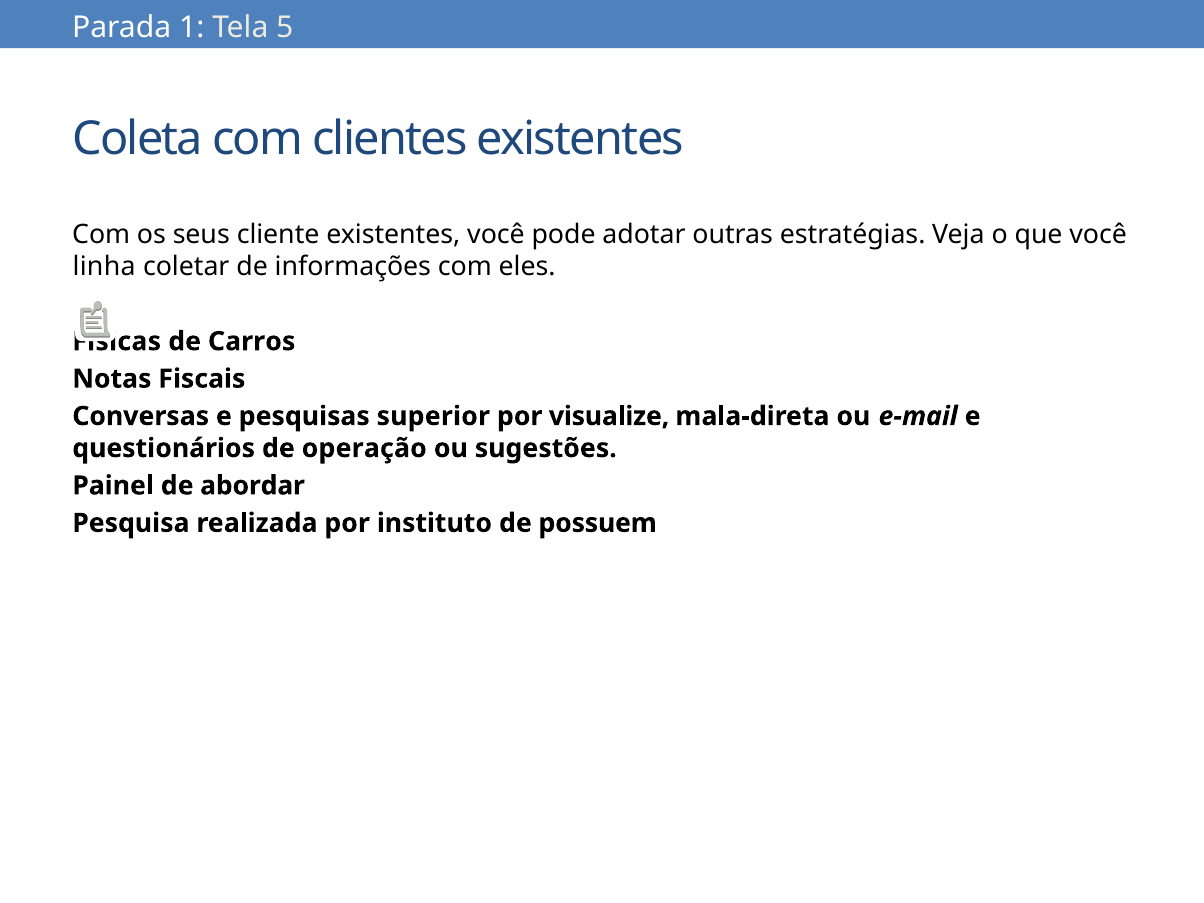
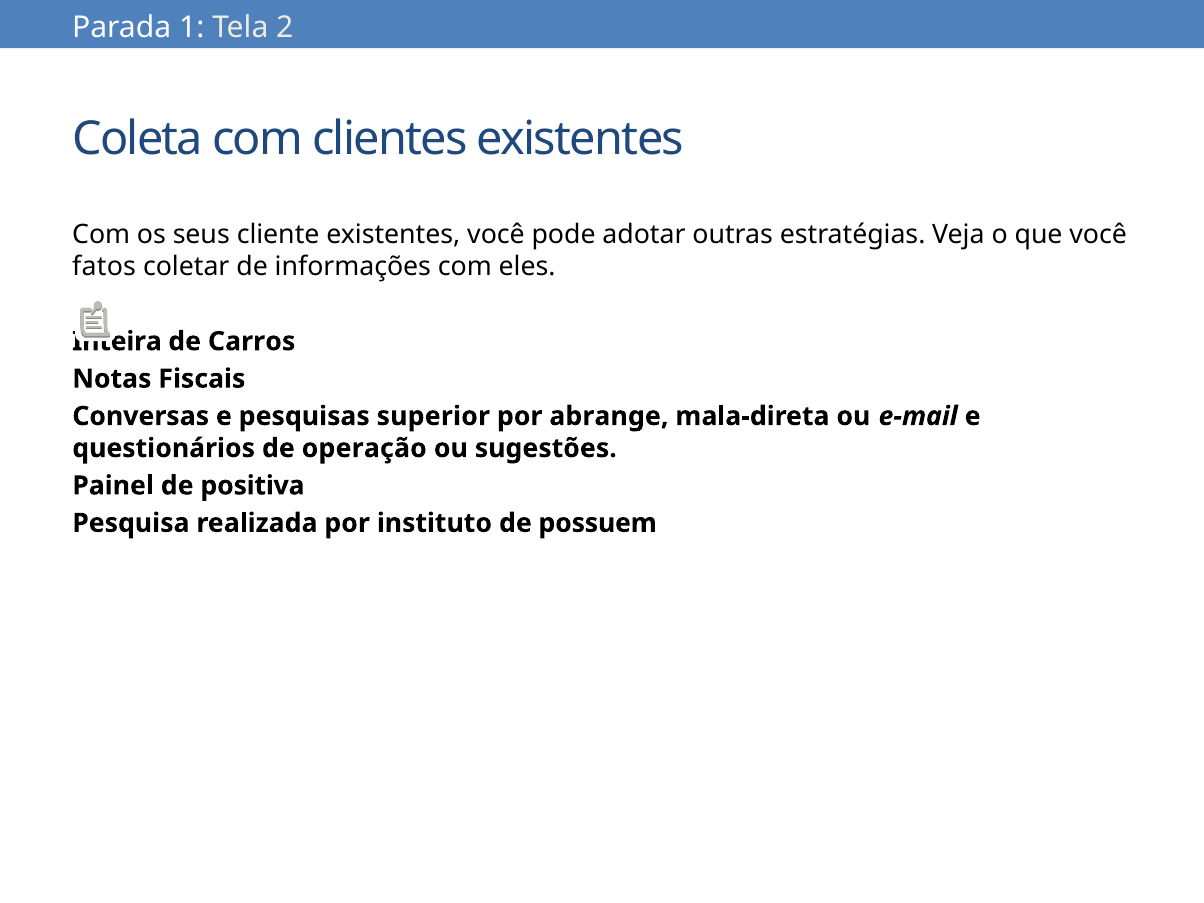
5: 5 -> 2
linha: linha -> fatos
Físicas: Físicas -> Inteira
visualize: visualize -> abrange
abordar: abordar -> positiva
